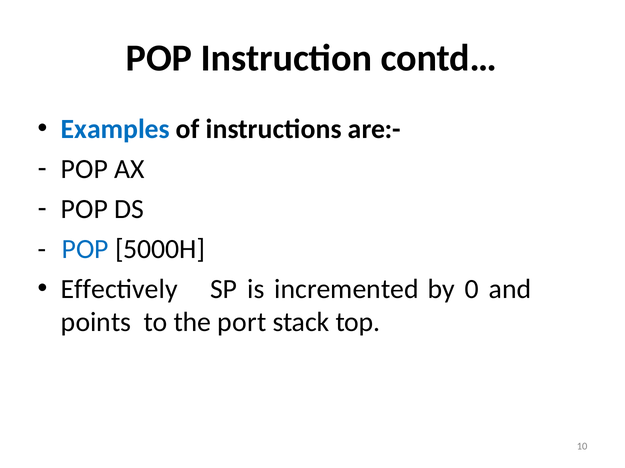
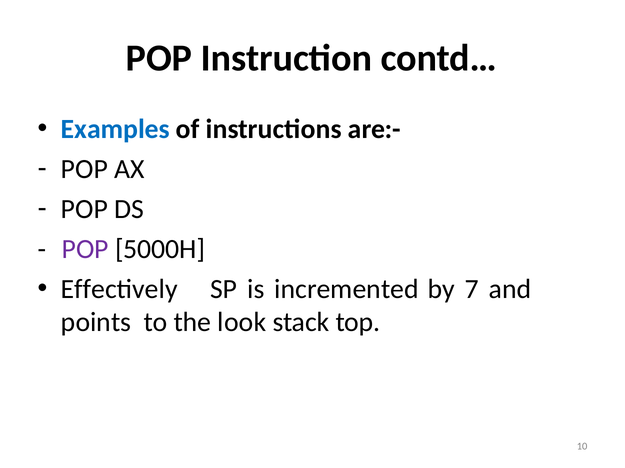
POP at (85, 249) colour: blue -> purple
0: 0 -> 7
port: port -> look
